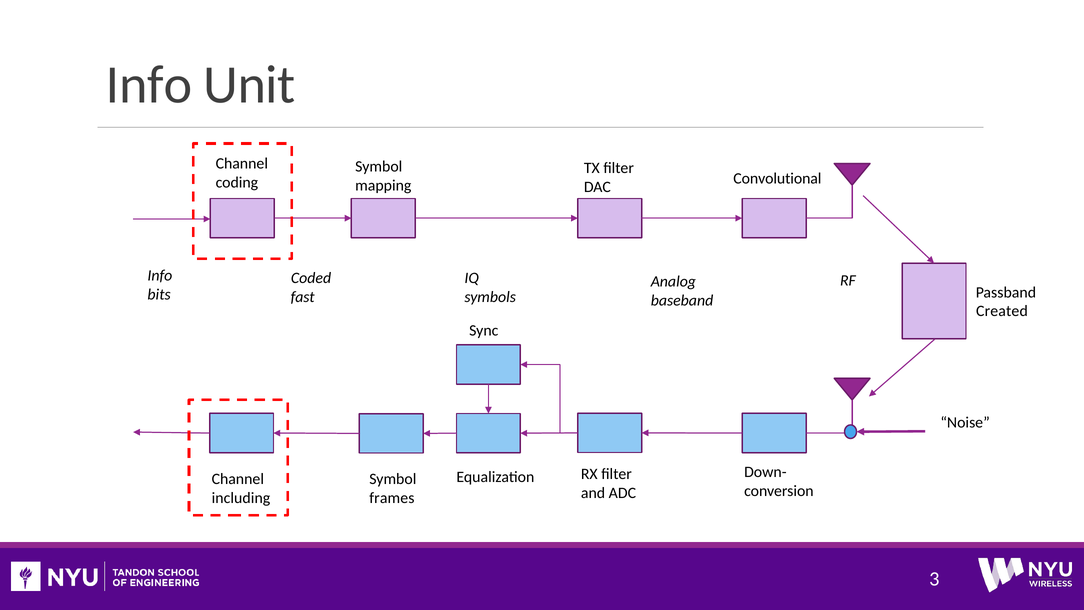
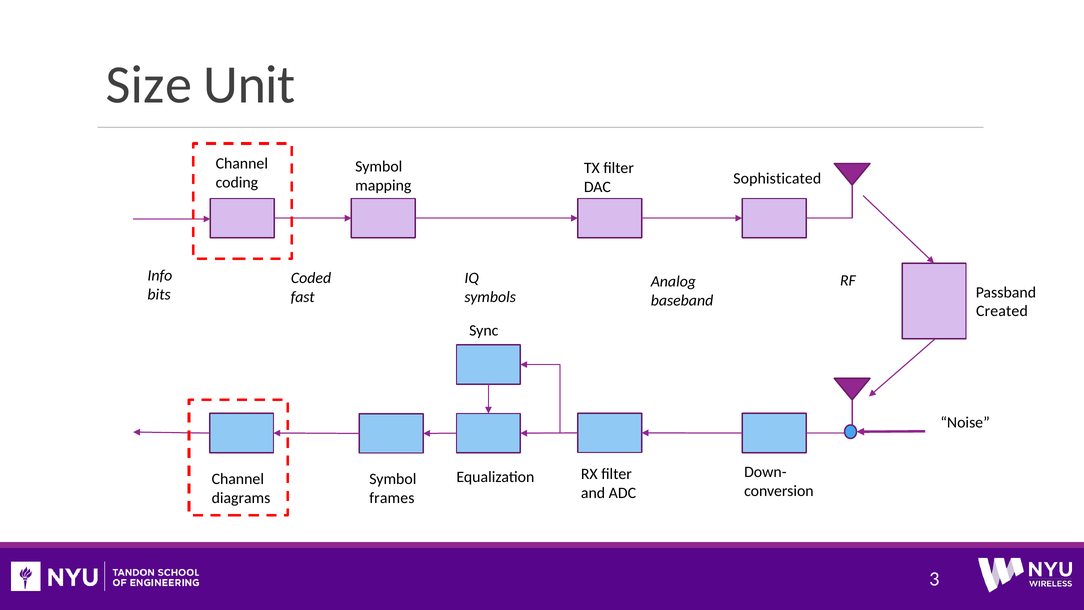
Info at (149, 85): Info -> Size
Convolutional: Convolutional -> Sophisticated
including: including -> diagrams
